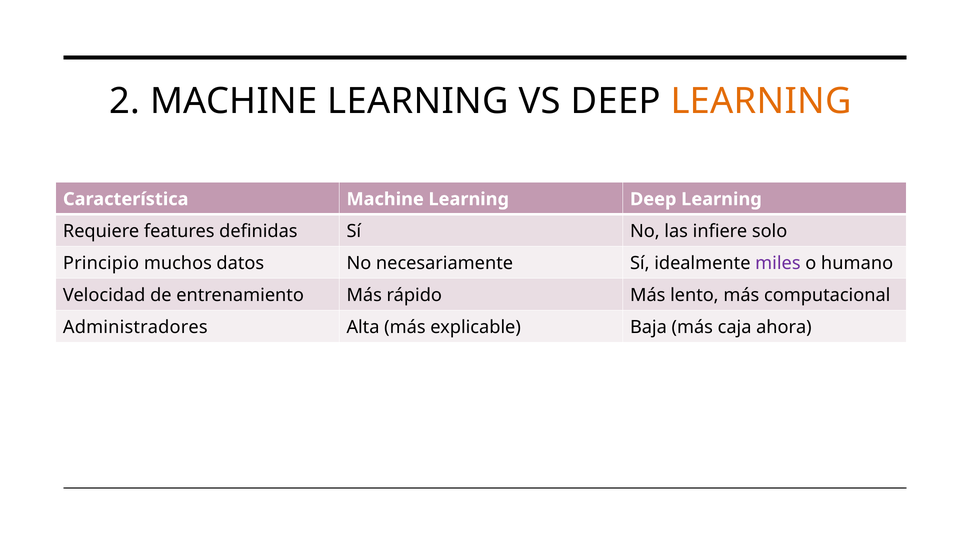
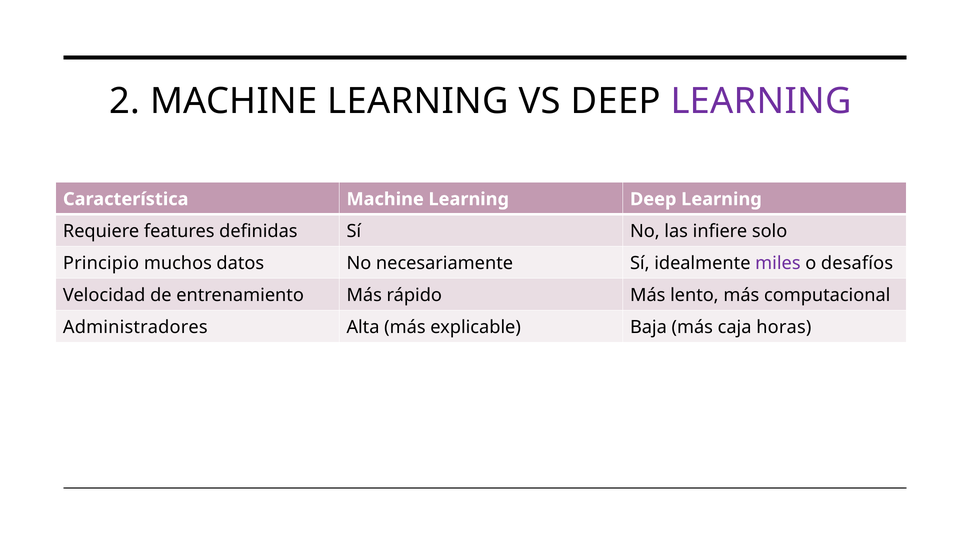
LEARNING at (761, 101) colour: orange -> purple
humano: humano -> desafíos
ahora: ahora -> horas
